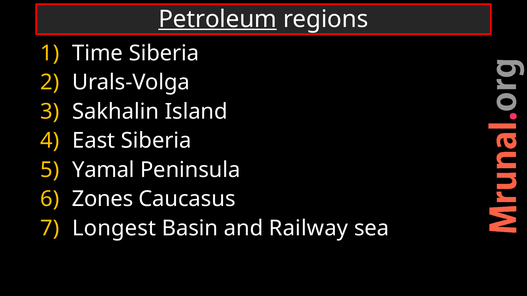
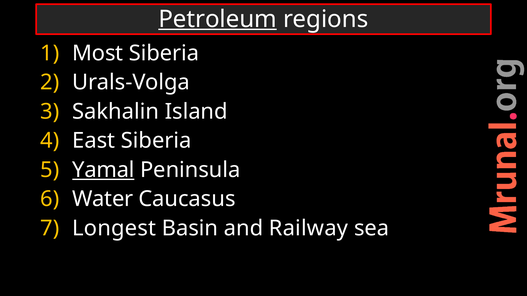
Time: Time -> Most
Yamal underline: none -> present
Zones: Zones -> Water
